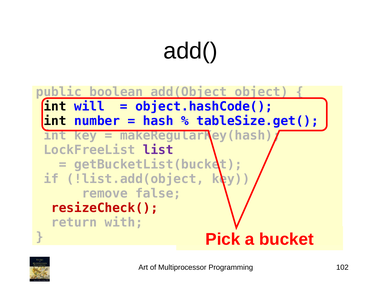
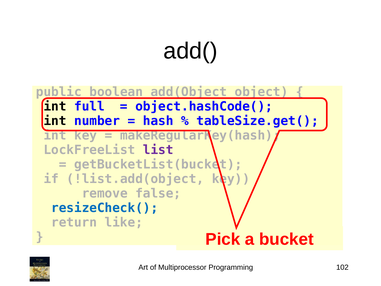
will: will -> full
resizeCheck( colour: red -> blue
with: with -> like
